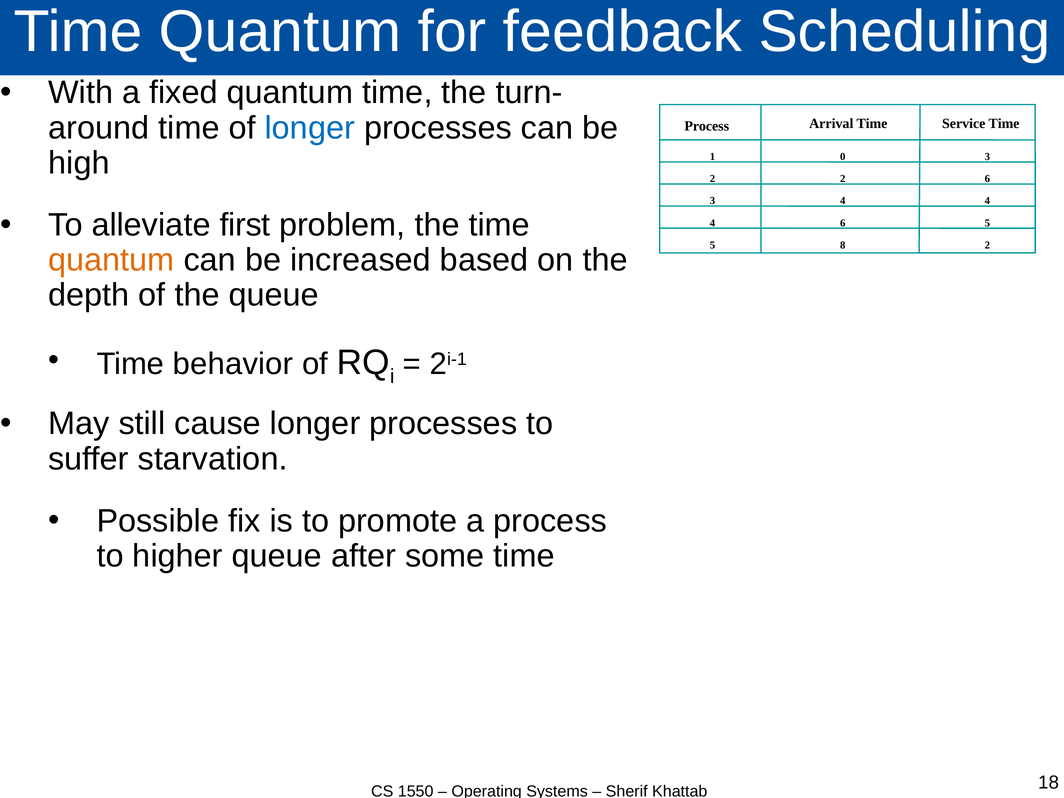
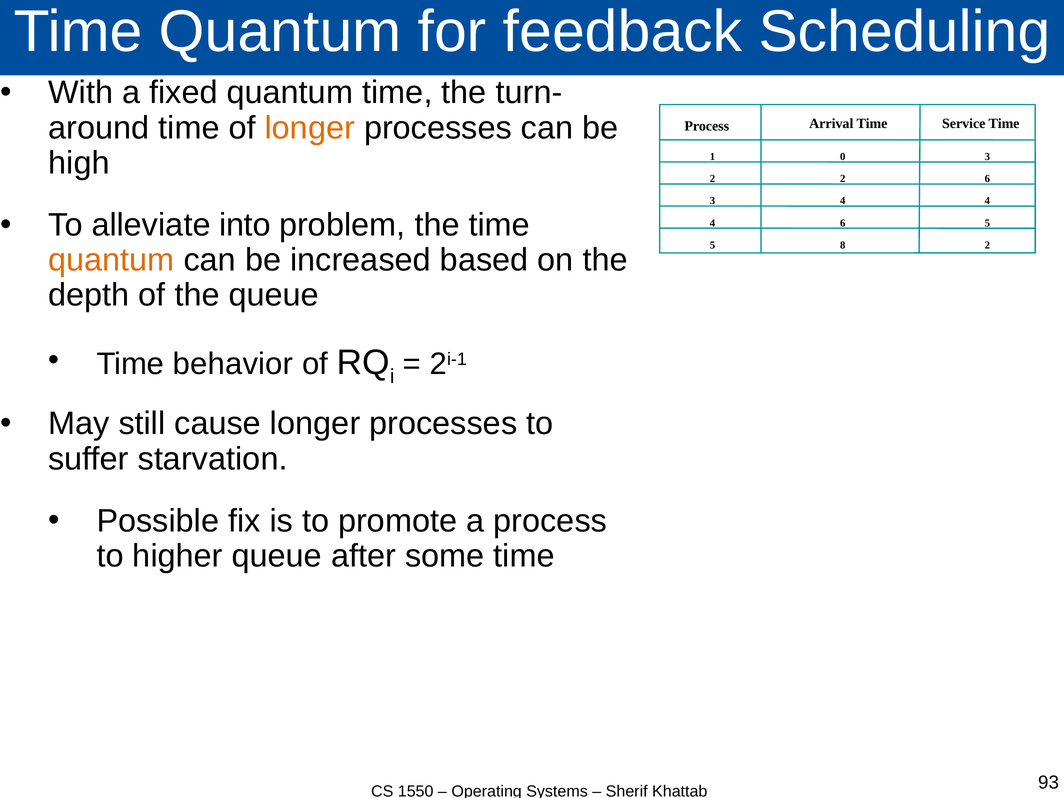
longer at (310, 128) colour: blue -> orange
first: first -> into
18: 18 -> 93
